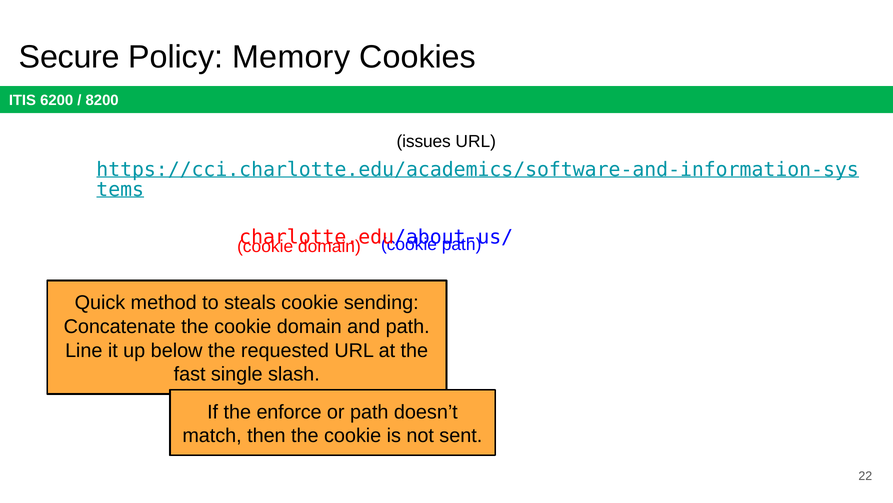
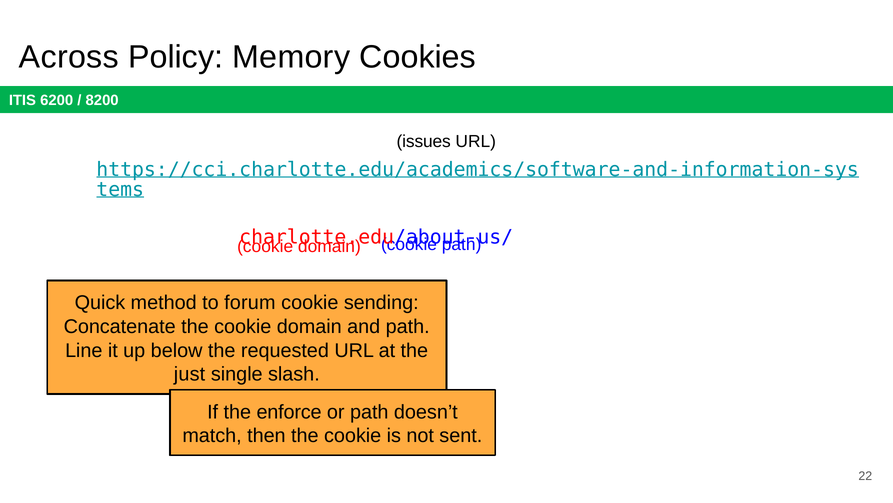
Secure: Secure -> Across
steals: steals -> forum
fast: fast -> just
